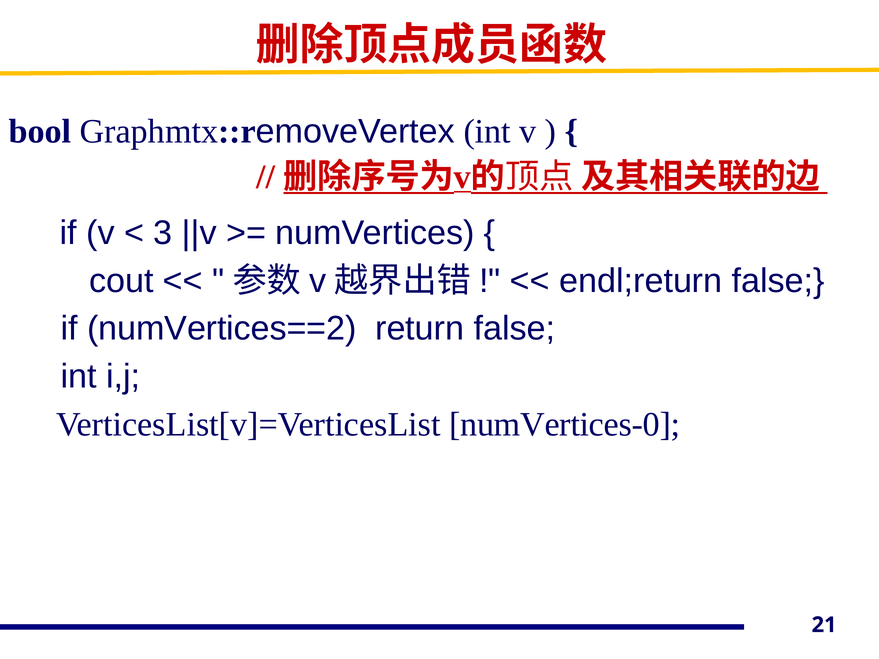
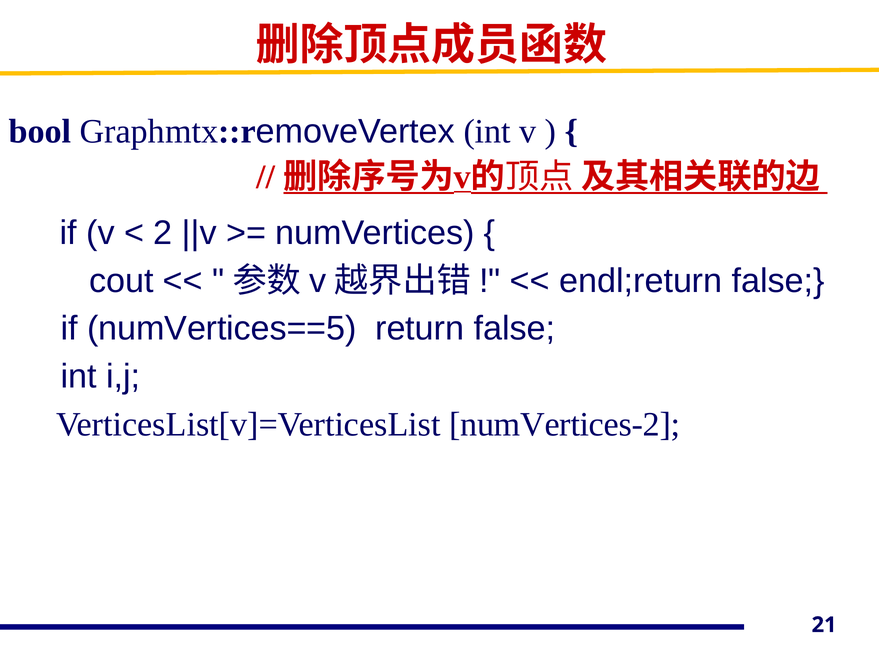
3: 3 -> 2
numVertices==2: numVertices==2 -> numVertices==5
numVertices-0: numVertices-0 -> numVertices-2
